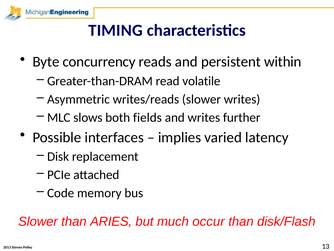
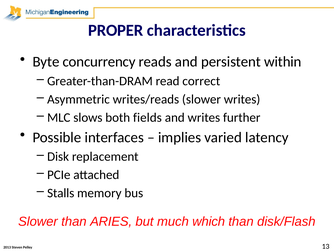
TIMING: TIMING -> PROPER
volatile: volatile -> correct
Code: Code -> Stalls
occur: occur -> which
